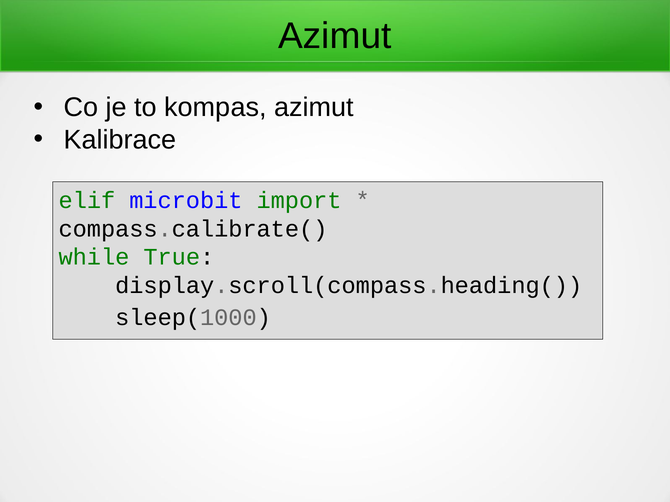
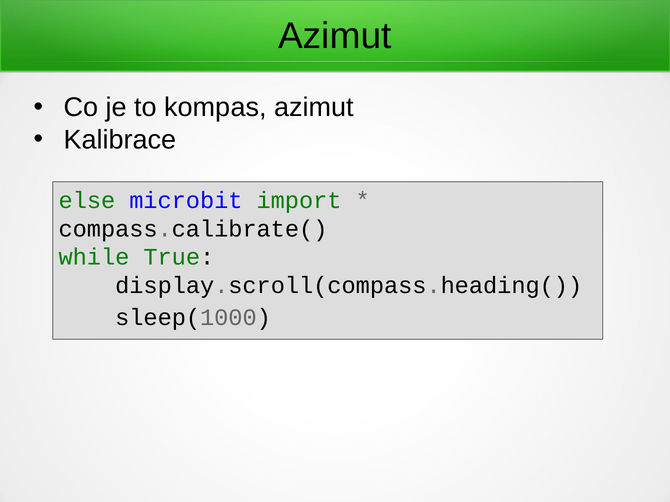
elif: elif -> else
